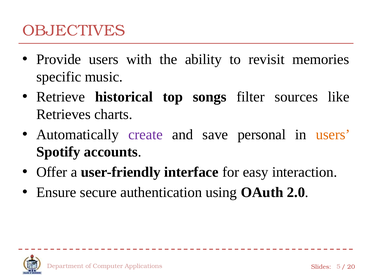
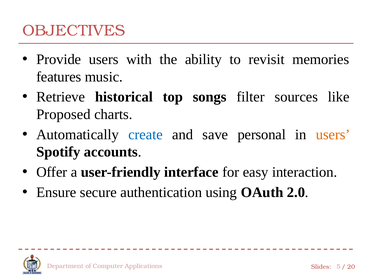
specific: specific -> features
Retrieves: Retrieves -> Proposed
create colour: purple -> blue
